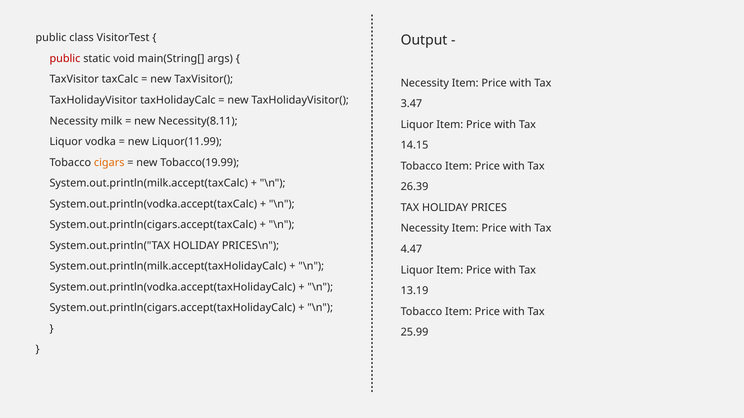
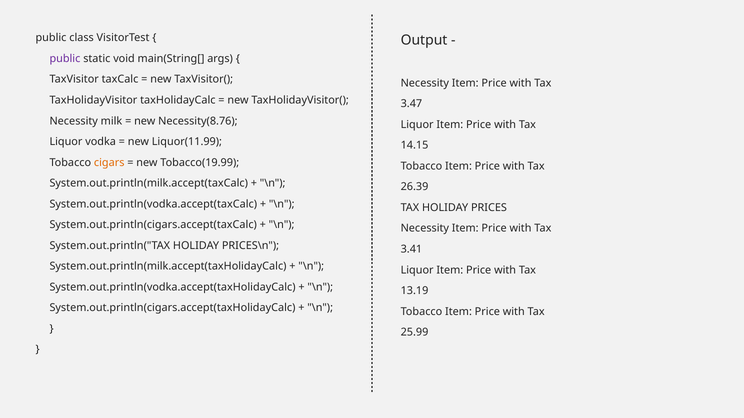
public at (65, 59) colour: red -> purple
Necessity(8.11: Necessity(8.11 -> Necessity(8.76
4.47: 4.47 -> 3.41
